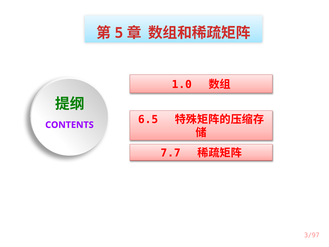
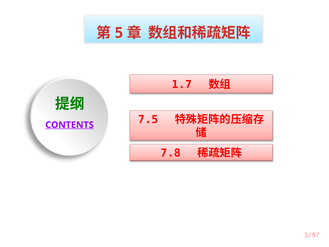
1.0: 1.0 -> 1.7
6.5: 6.5 -> 7.5
CONTENTS underline: none -> present
7.7: 7.7 -> 7.8
